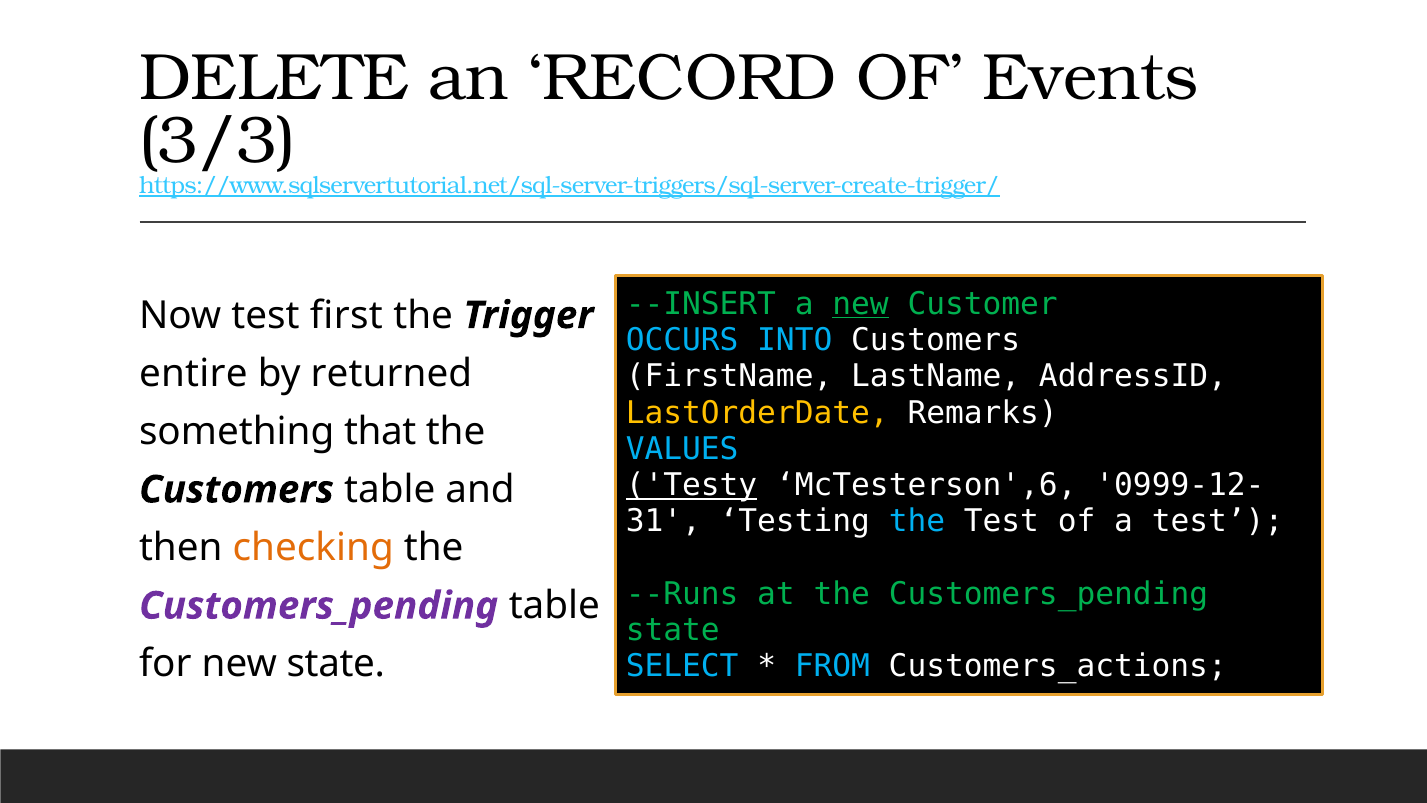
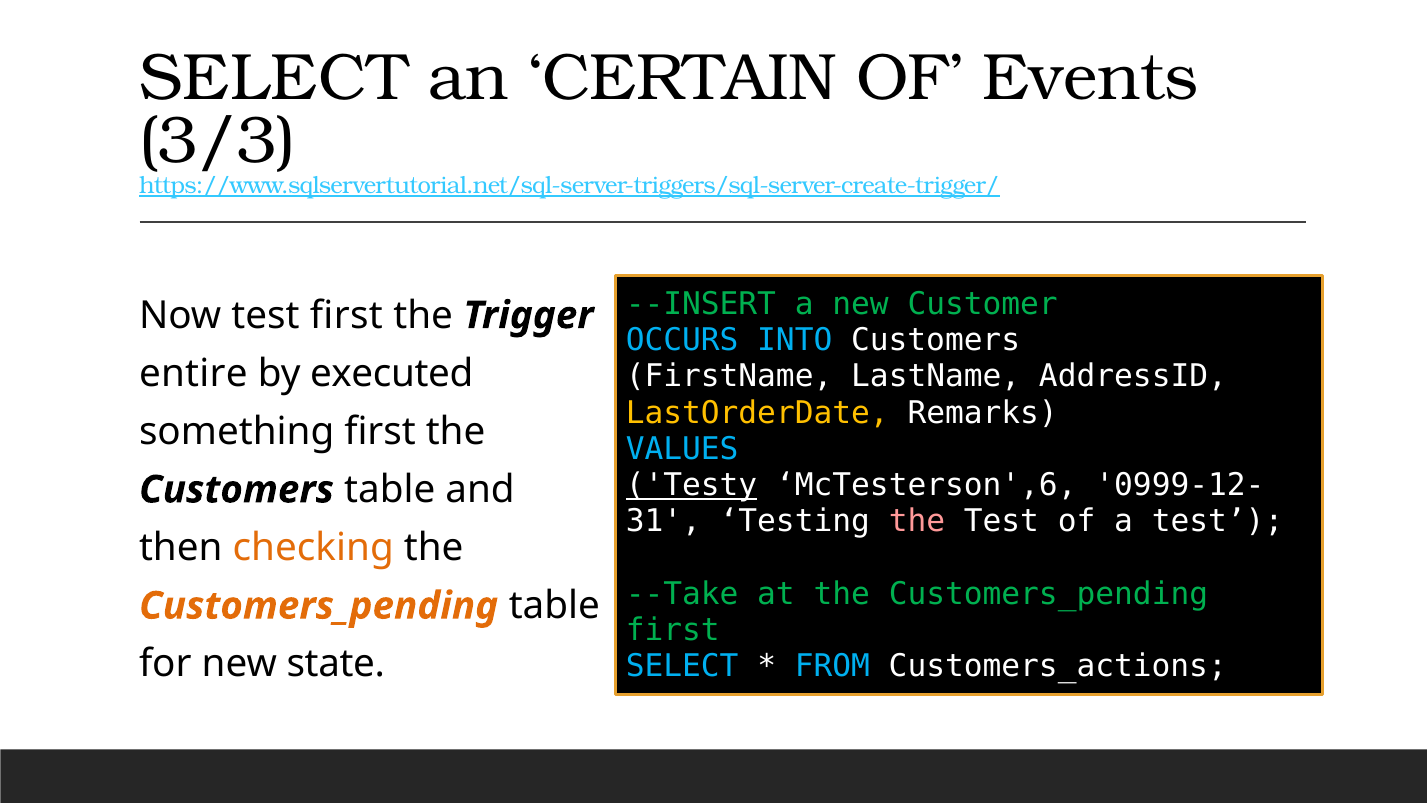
DELETE at (274, 78): DELETE -> SELECT
RECORD: RECORD -> CERTAIN
new at (860, 304) underline: present -> none
returned: returned -> executed
something that: that -> first
the at (917, 521) colour: light blue -> pink
--Runs: --Runs -> --Take
Customers_pending at (319, 606) colour: purple -> orange
state at (673, 630): state -> first
